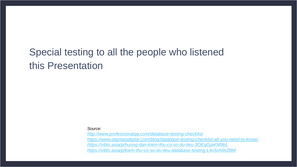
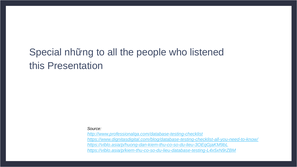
testing: testing -> những
